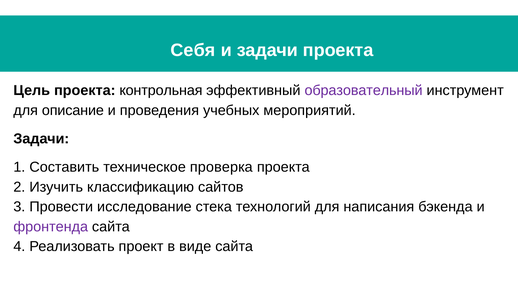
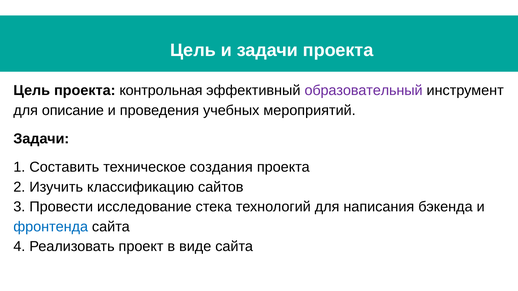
Себя at (193, 50): Себя -> Цель
проверка: проверка -> создания
фронтенда colour: purple -> blue
